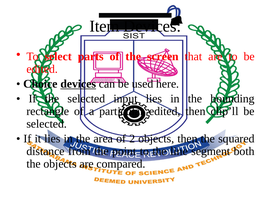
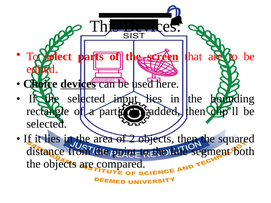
Item: Item -> This
screen underline: none -> present
particular edited: edited -> added
